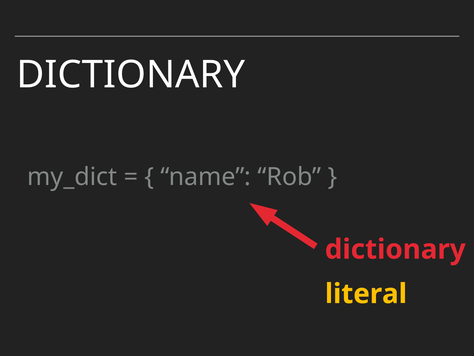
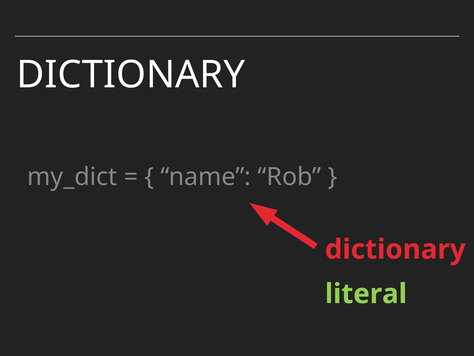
literal colour: yellow -> light green
